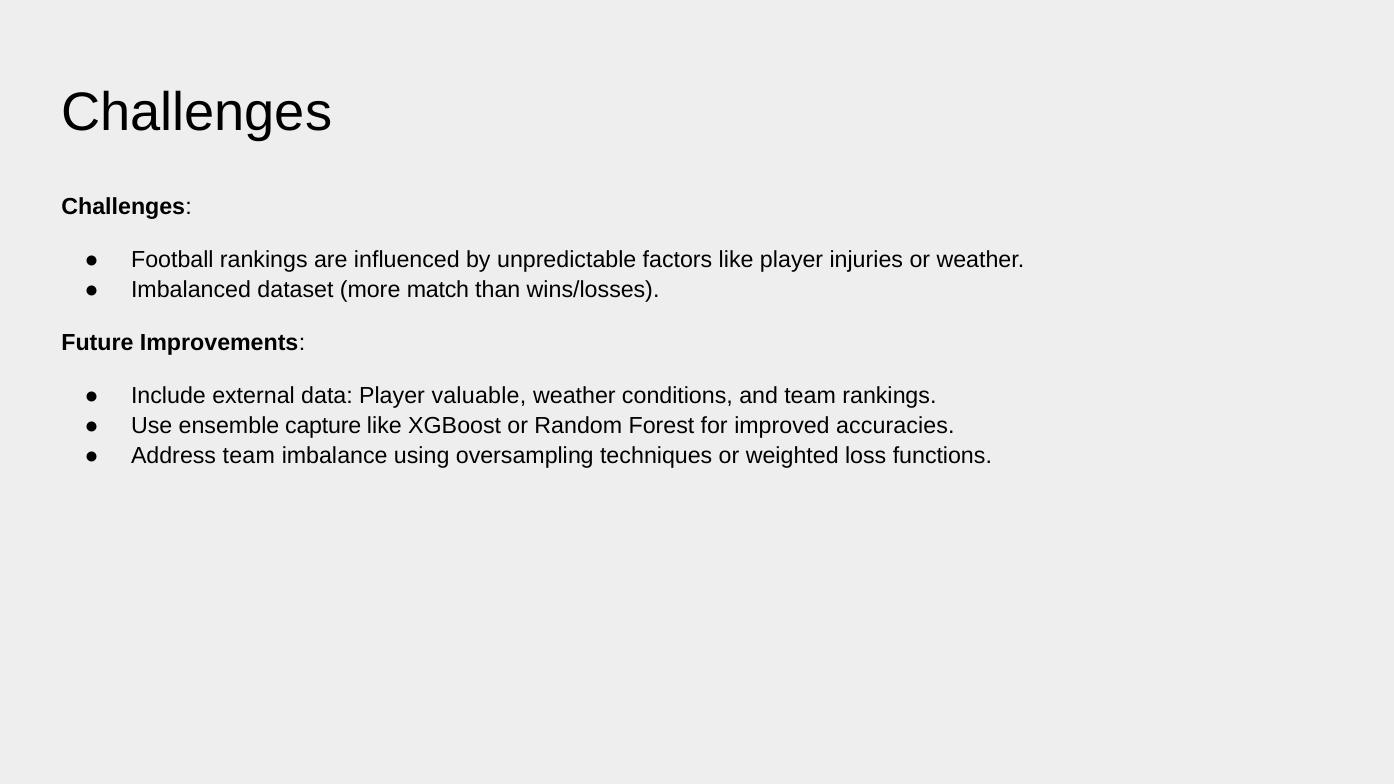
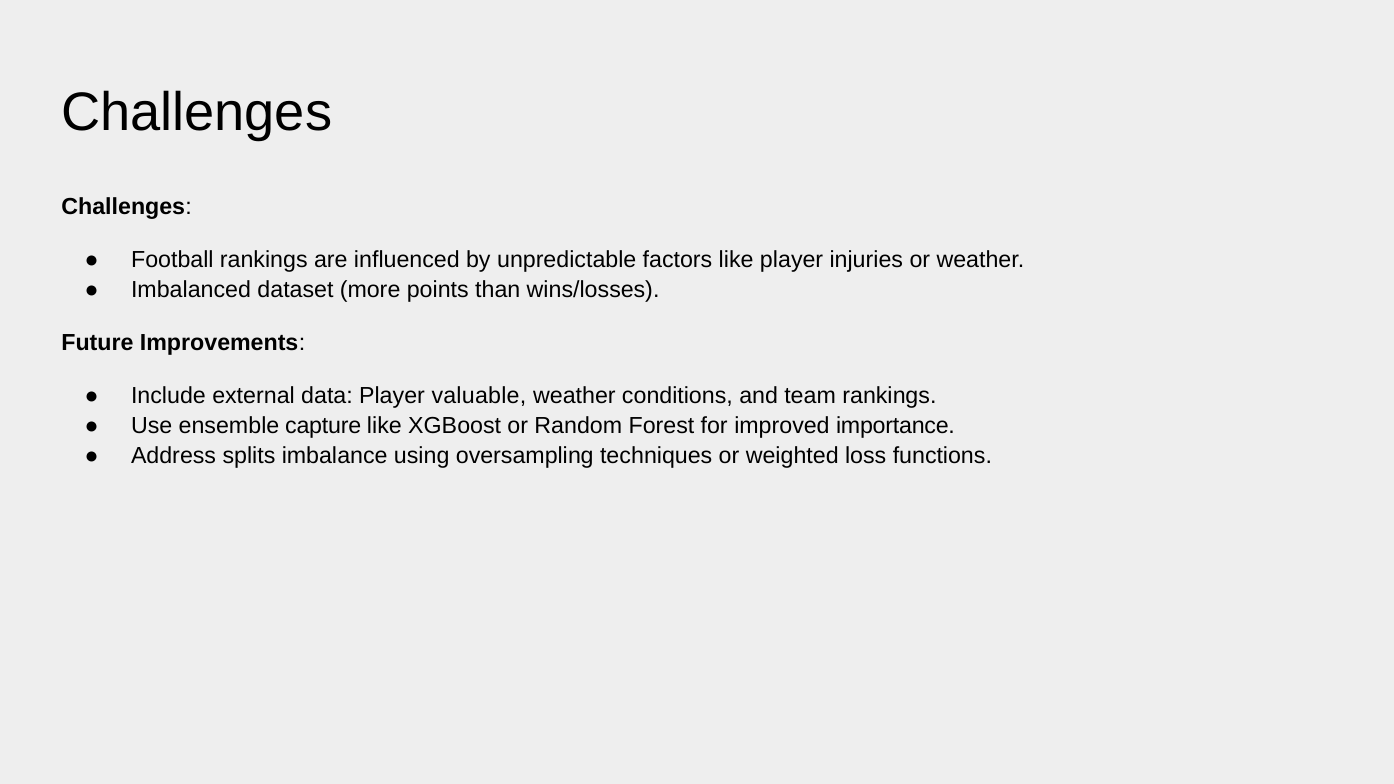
match: match -> points
accuracies: accuracies -> importance
Address team: team -> splits
